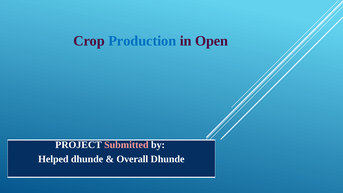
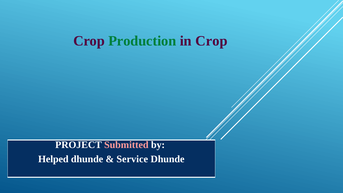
Production colour: blue -> green
in Open: Open -> Crop
Overall: Overall -> Service
